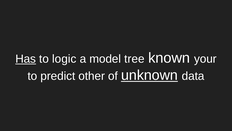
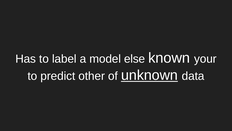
Has underline: present -> none
logic: logic -> label
tree: tree -> else
